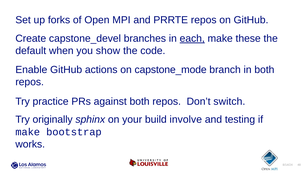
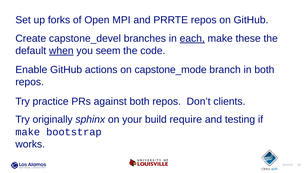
when underline: none -> present
show: show -> seem
switch: switch -> clients
involve: involve -> require
